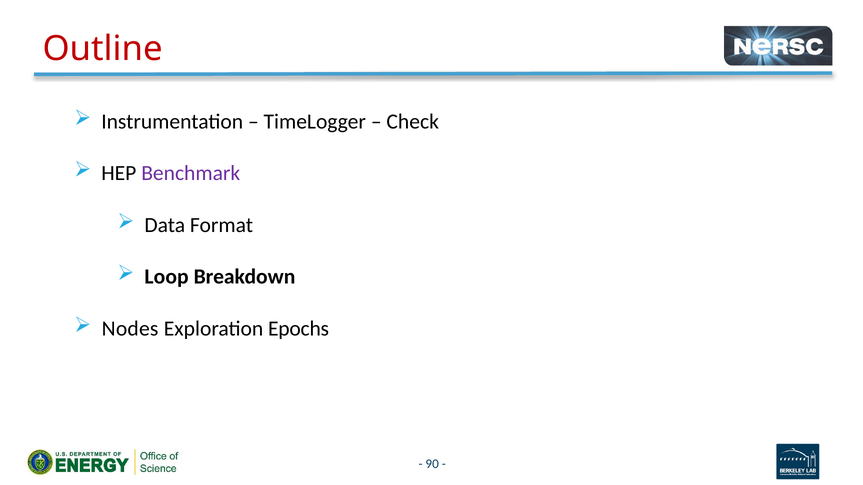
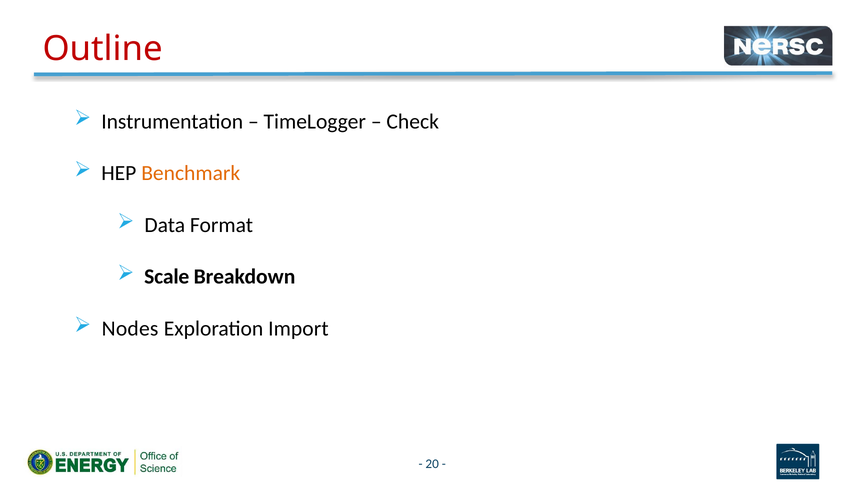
Benchmark colour: purple -> orange
Loop: Loop -> Scale
Epochs: Epochs -> Import
90: 90 -> 20
